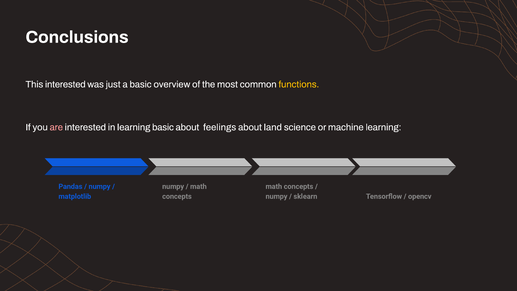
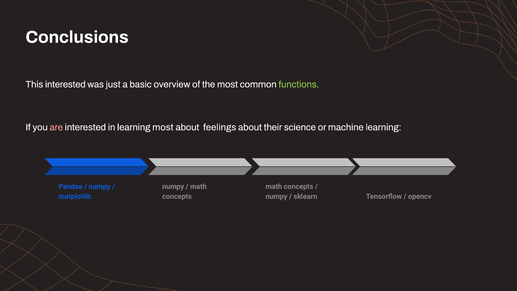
functions colour: yellow -> light green
learning basic: basic -> most
land: land -> their
